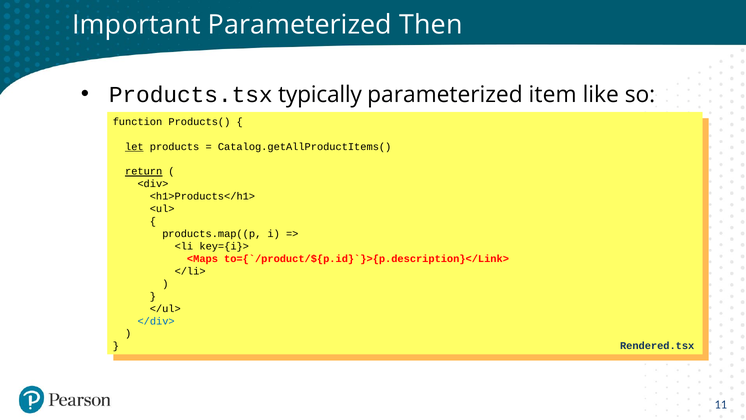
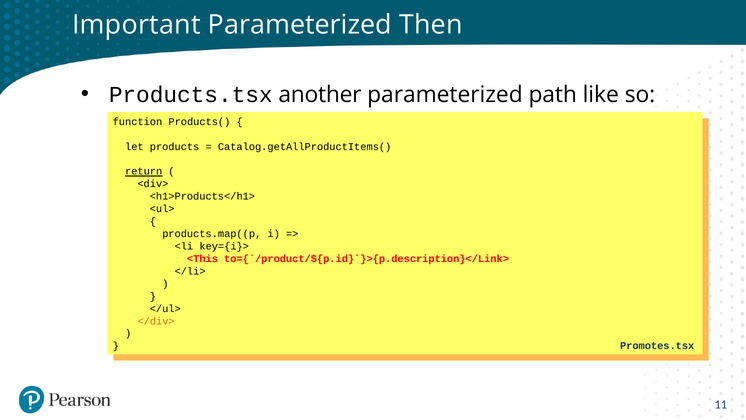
typically: typically -> another
item: item -> path
let at (134, 146) underline: present -> none
<Maps: <Maps -> <This
</div> at (156, 321) colour: blue -> orange
Rendered.tsx: Rendered.tsx -> Promotes.tsx
